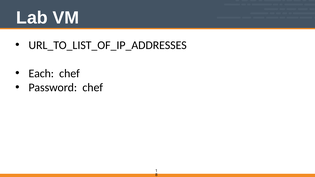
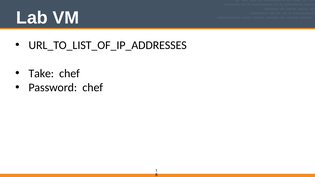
Each: Each -> Take
